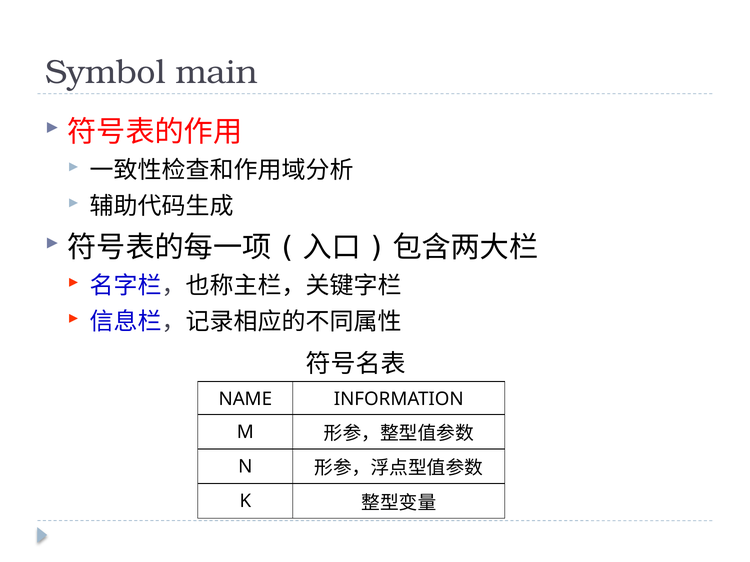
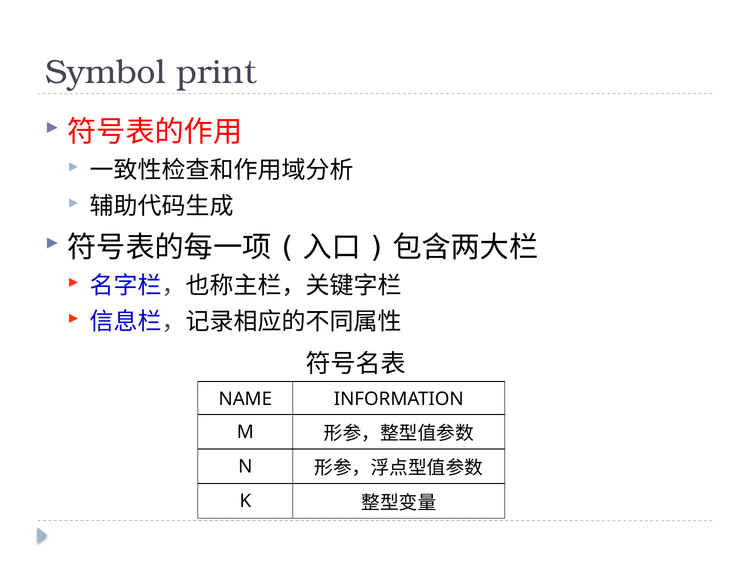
main: main -> print
